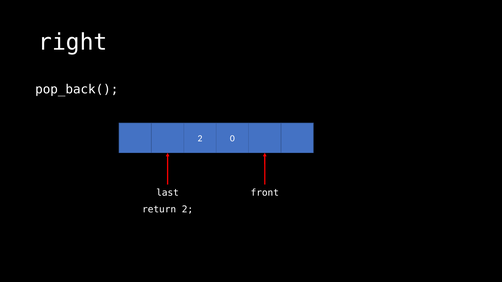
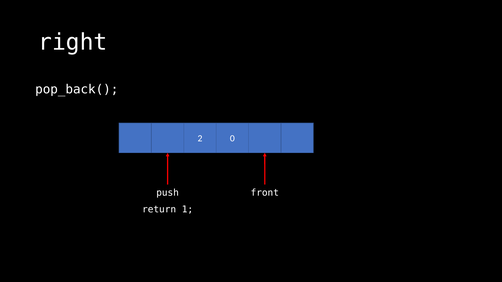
last: last -> push
return 2: 2 -> 1
